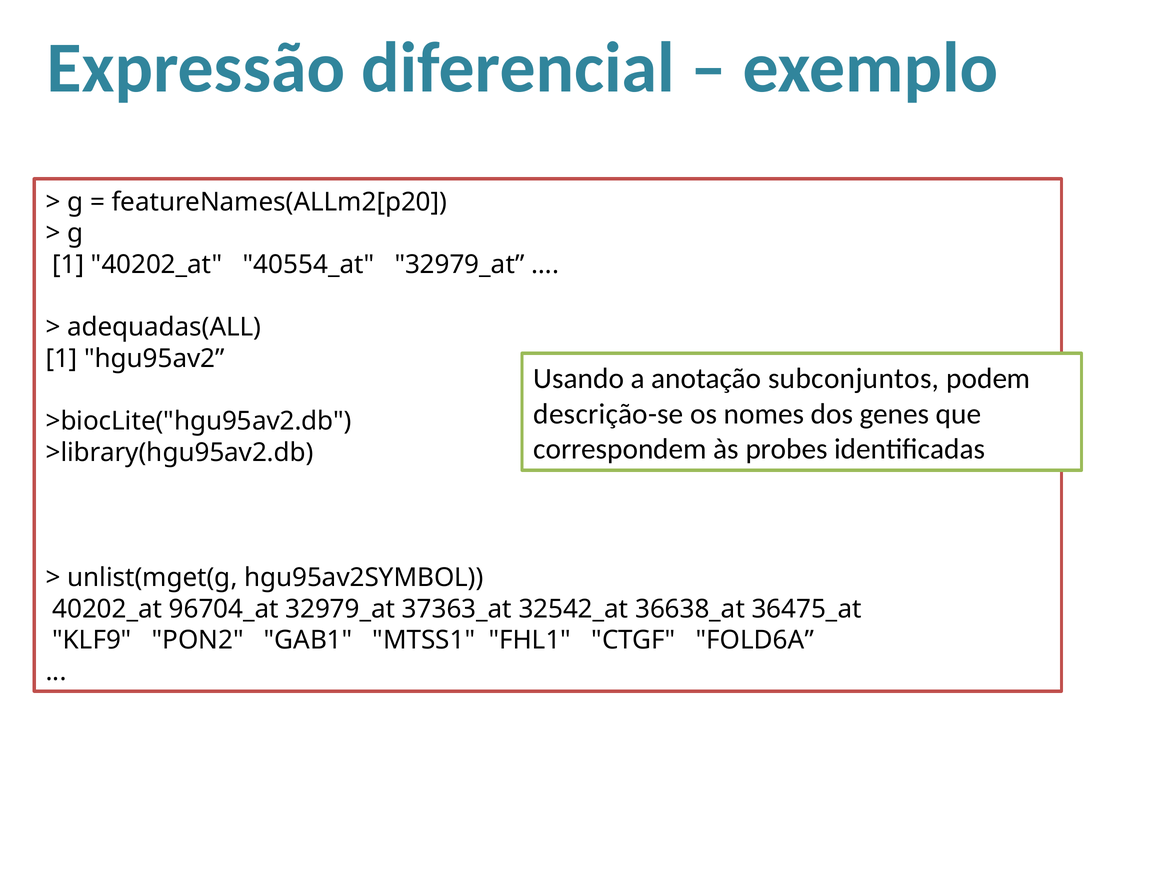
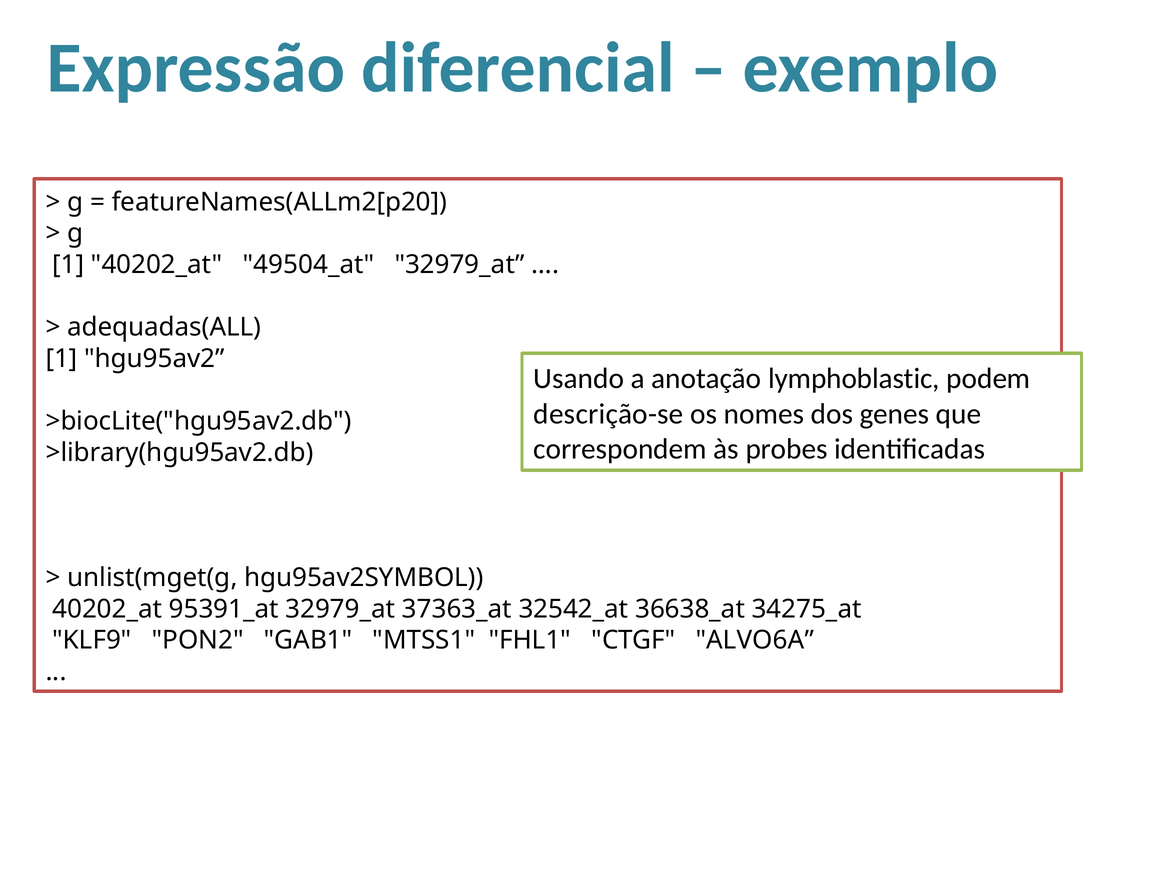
40554_at: 40554_at -> 49504_at
subconjuntos: subconjuntos -> lymphoblastic
96704_at: 96704_at -> 95391_at
36475_at: 36475_at -> 34275_at
FOLD6A: FOLD6A -> ALVO6A
